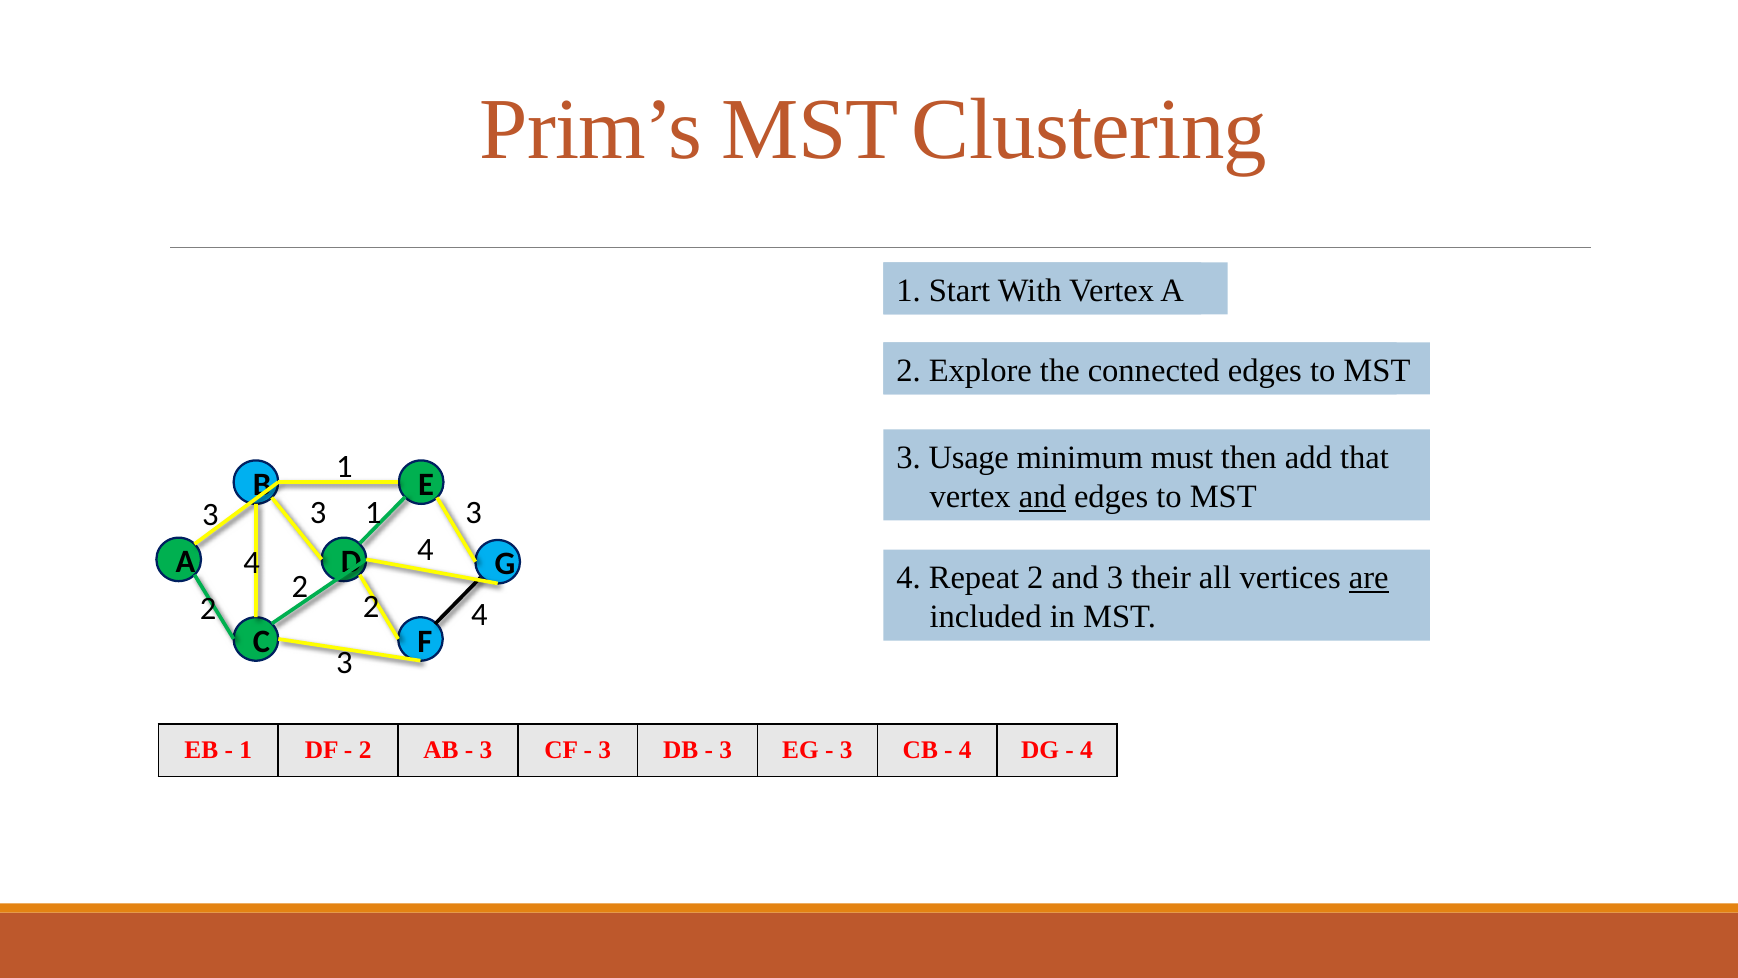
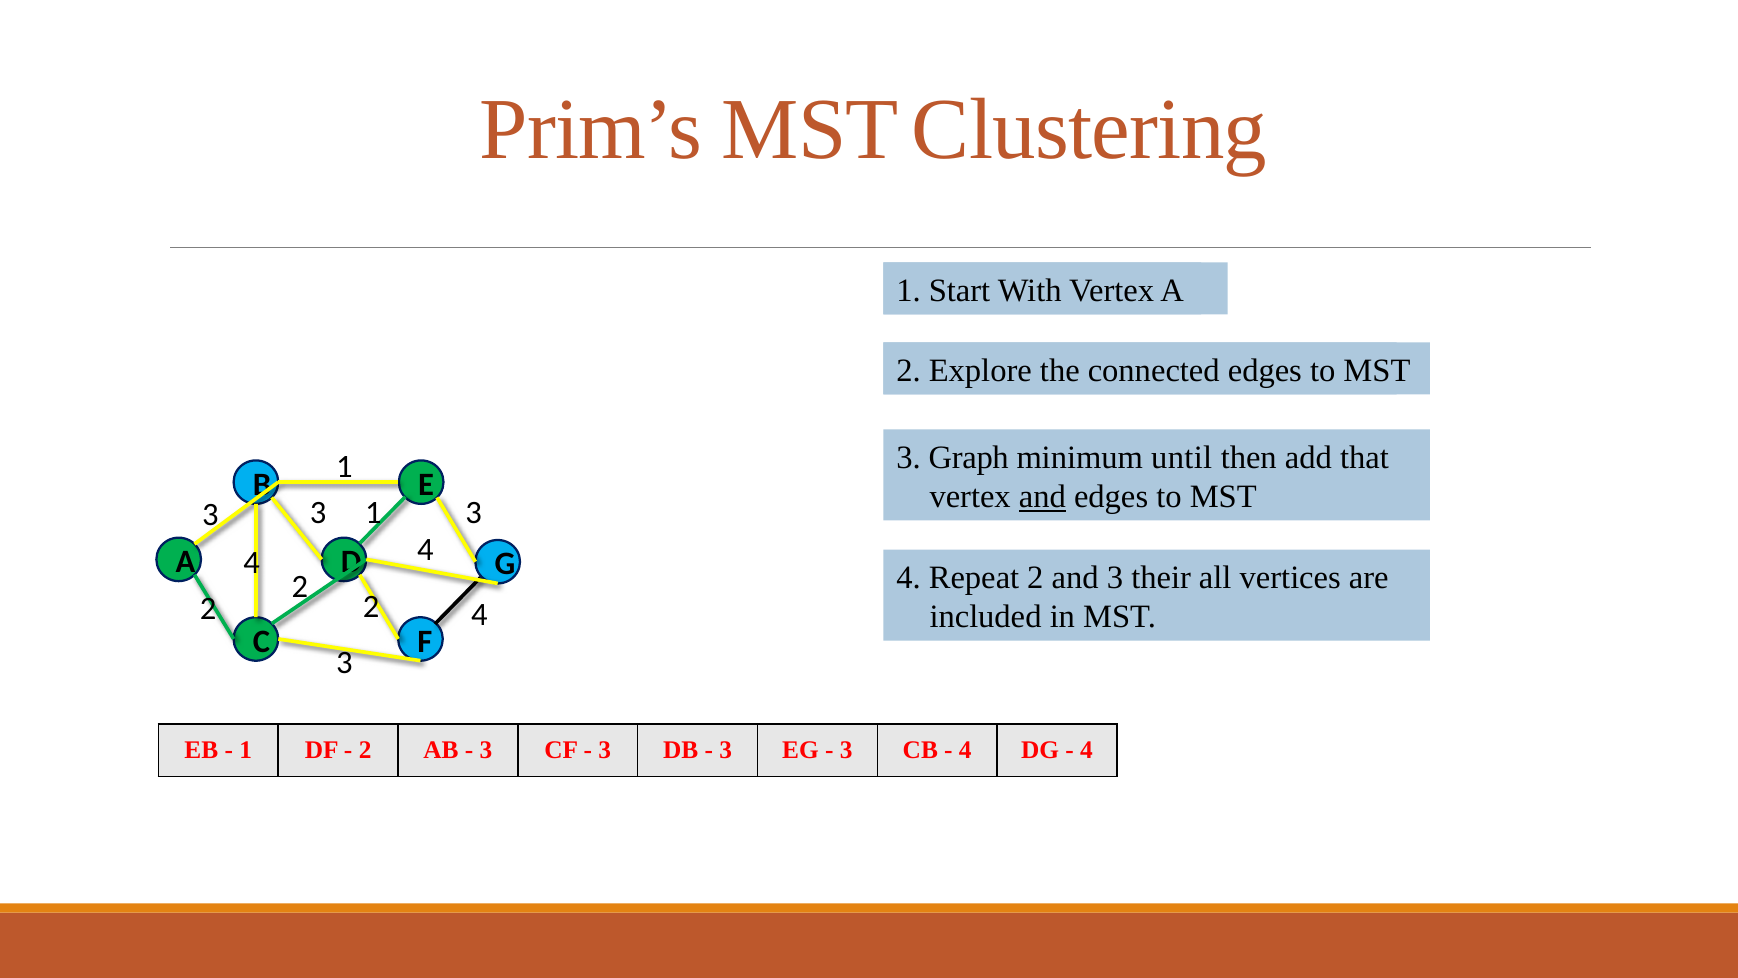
Usage: Usage -> Graph
must: must -> until
are underline: present -> none
